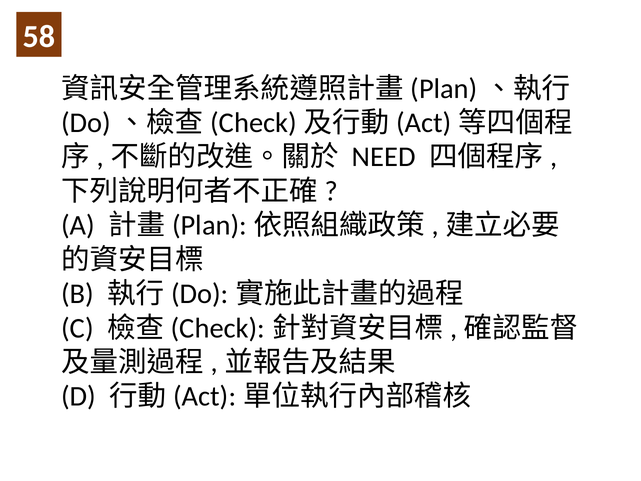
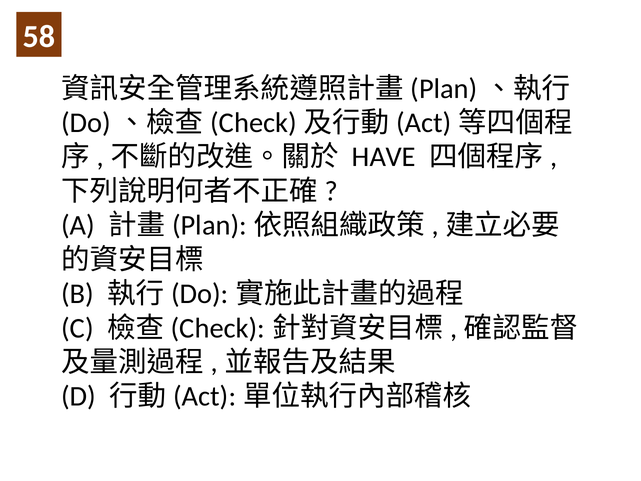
NEED: NEED -> HAVE
